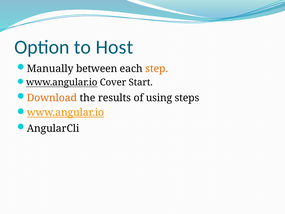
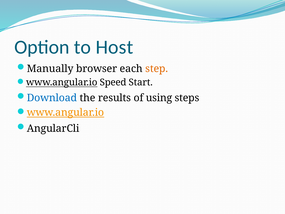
between: between -> browser
Cover: Cover -> Speed
Download colour: orange -> blue
